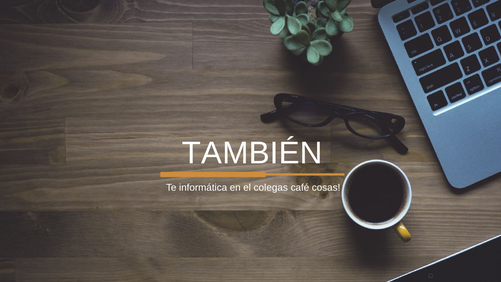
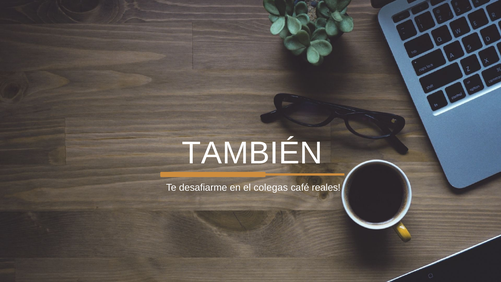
informática: informática -> desafiarme
cosas: cosas -> reales
